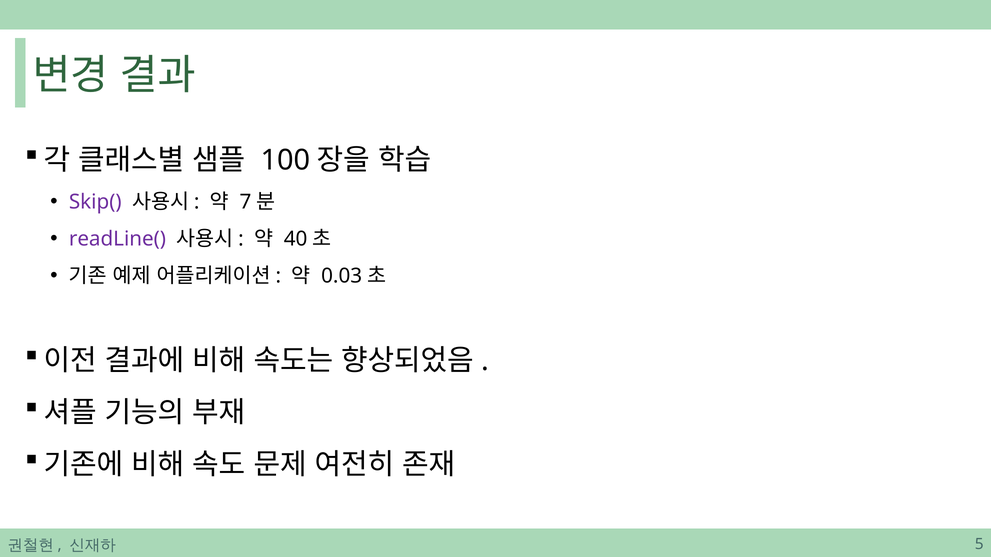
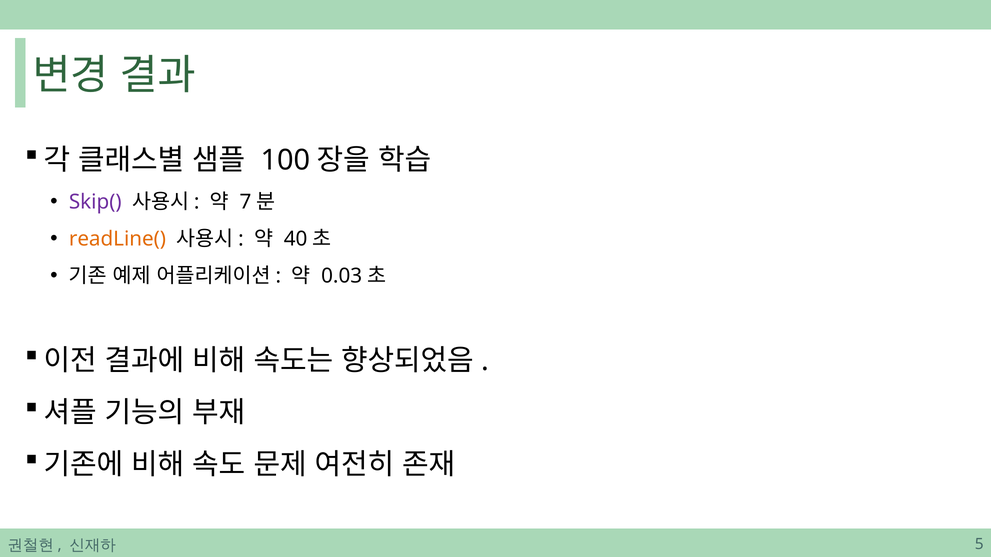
readLine( colour: purple -> orange
